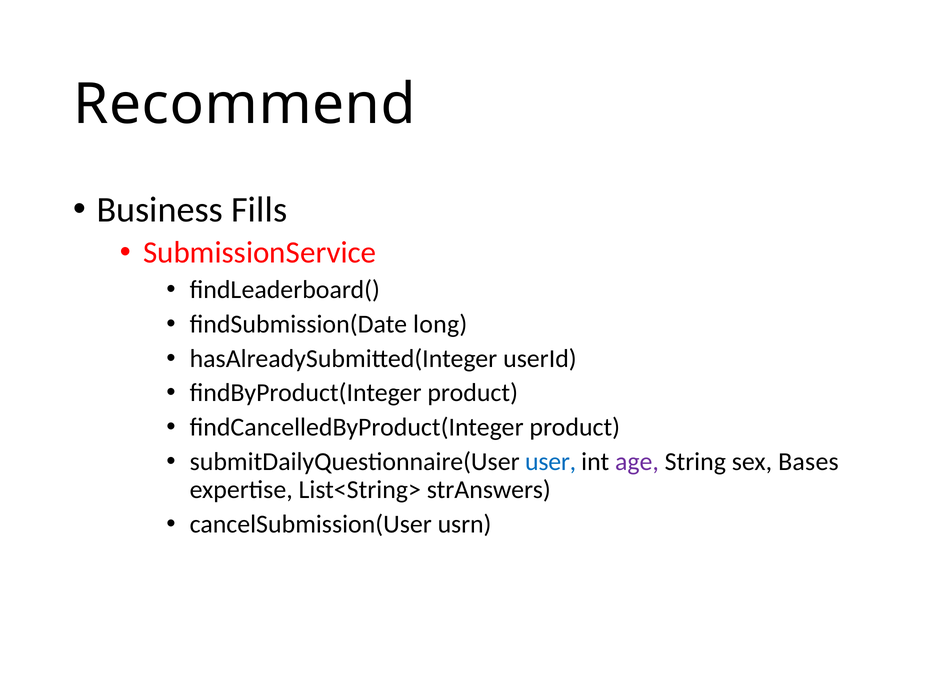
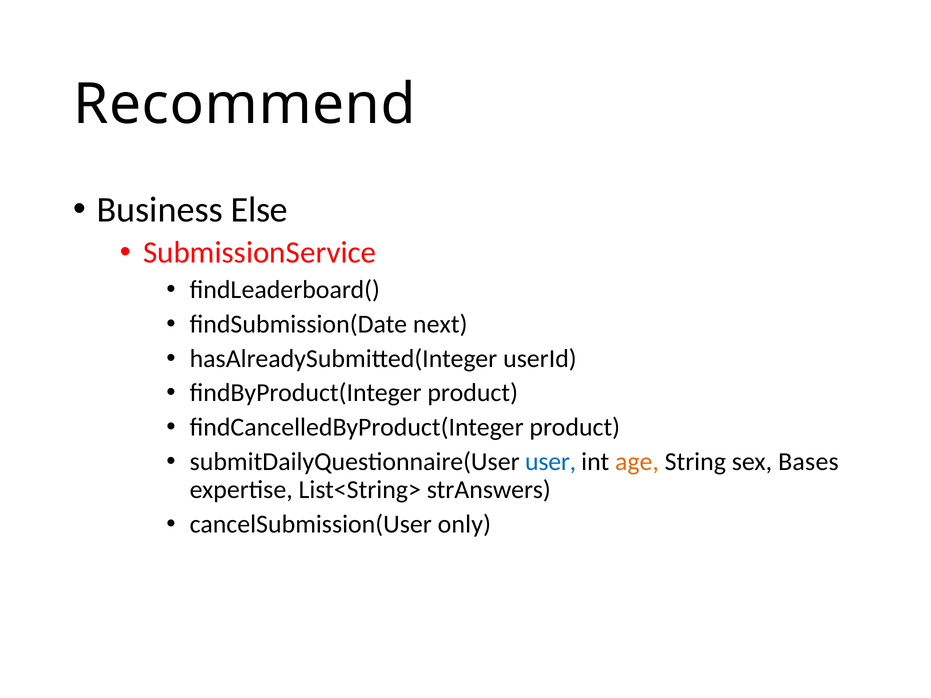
Fills: Fills -> Else
long: long -> next
age colour: purple -> orange
usrn: usrn -> only
